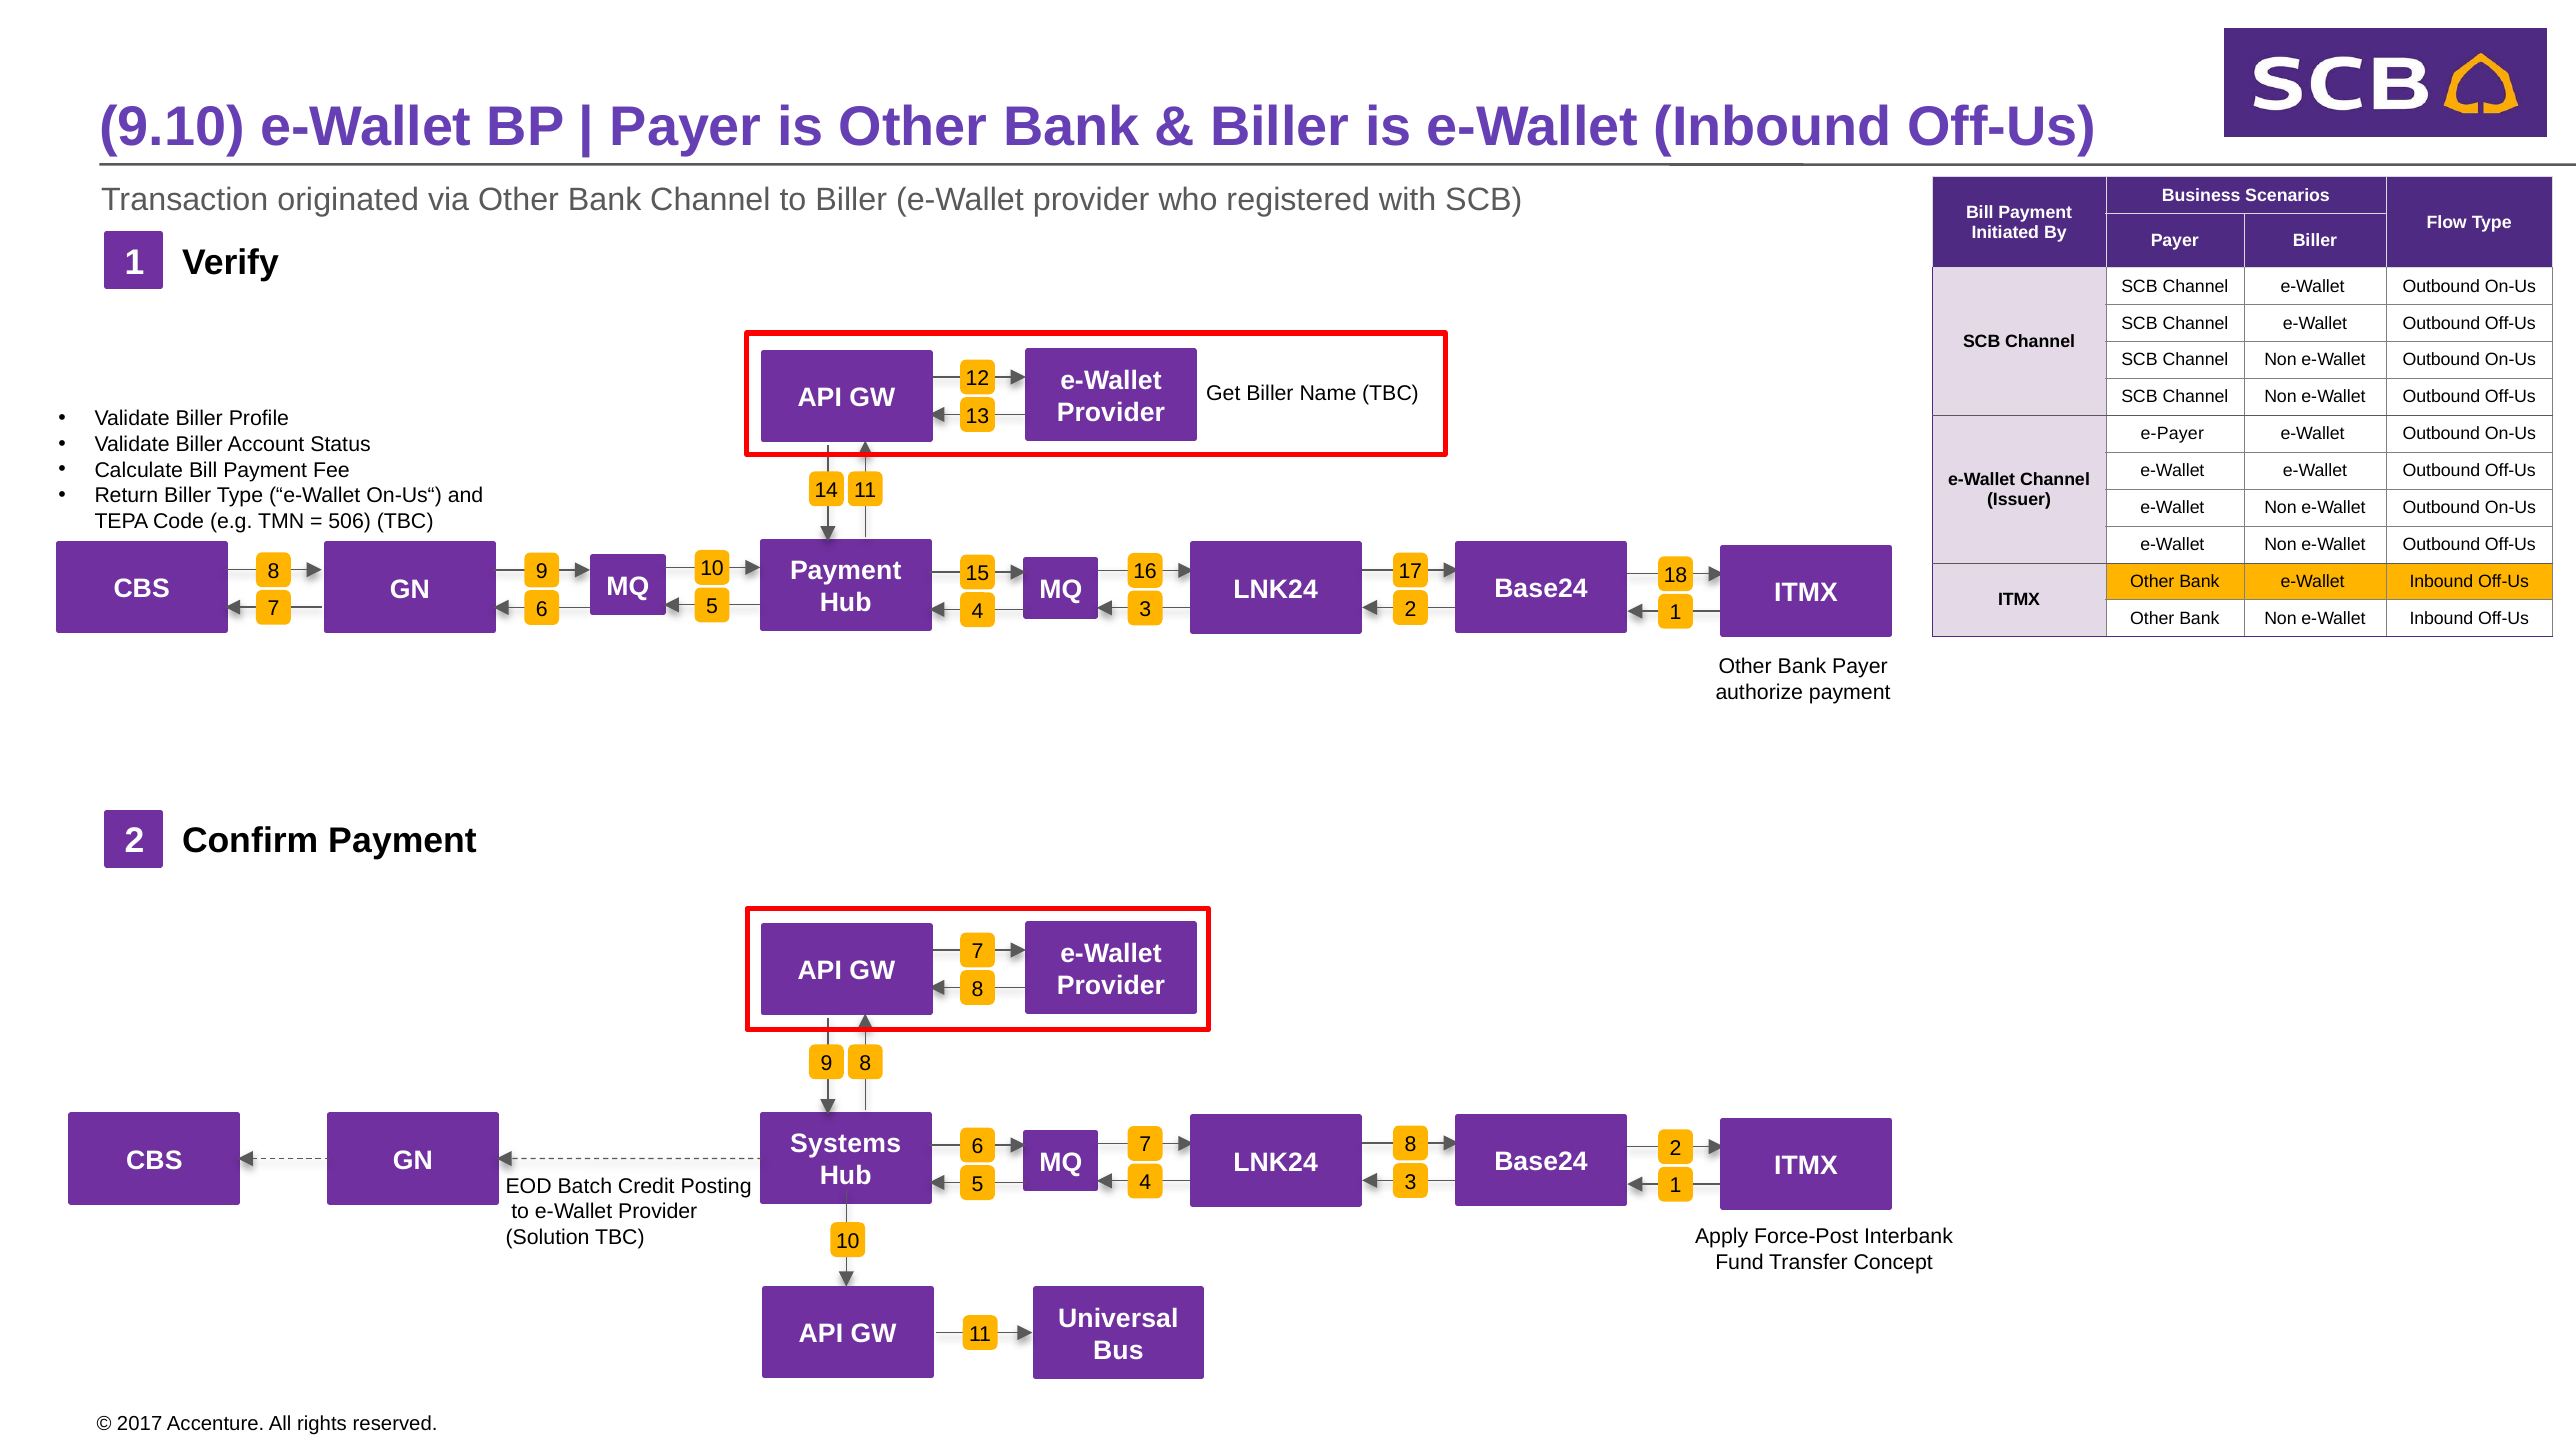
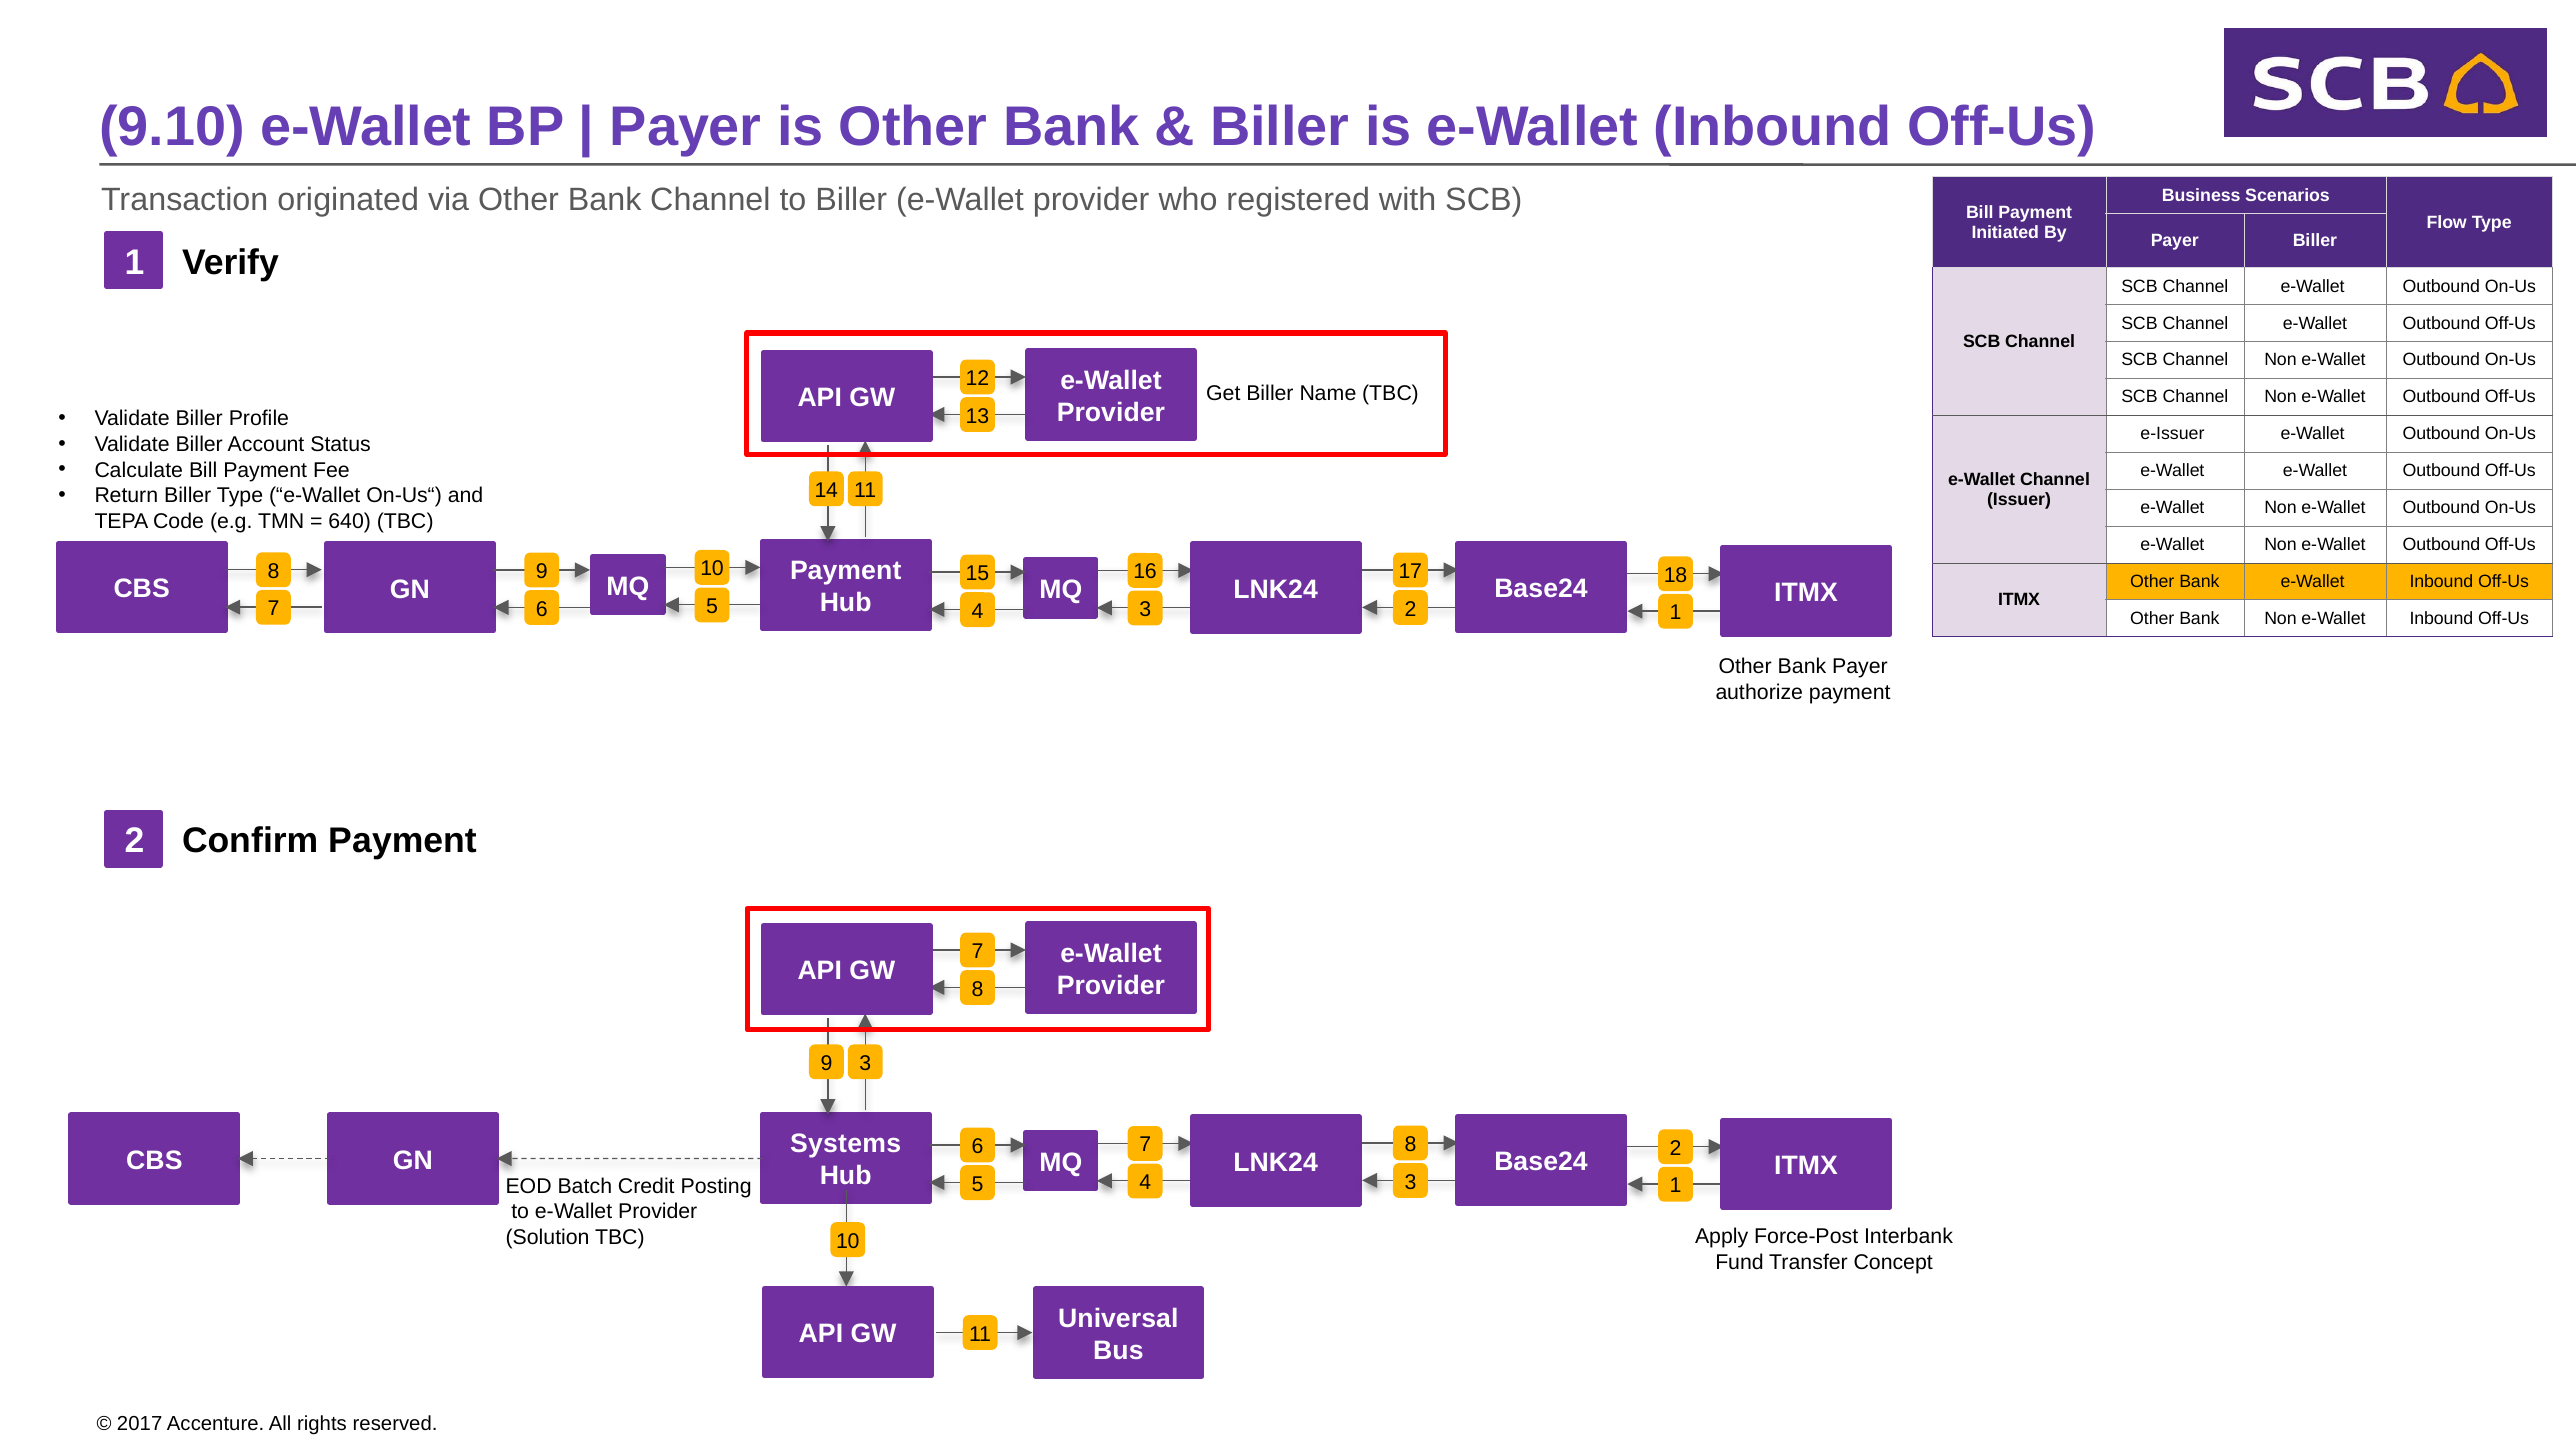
e-Payer: e-Payer -> e-Issuer
506: 506 -> 640
9 8: 8 -> 3
